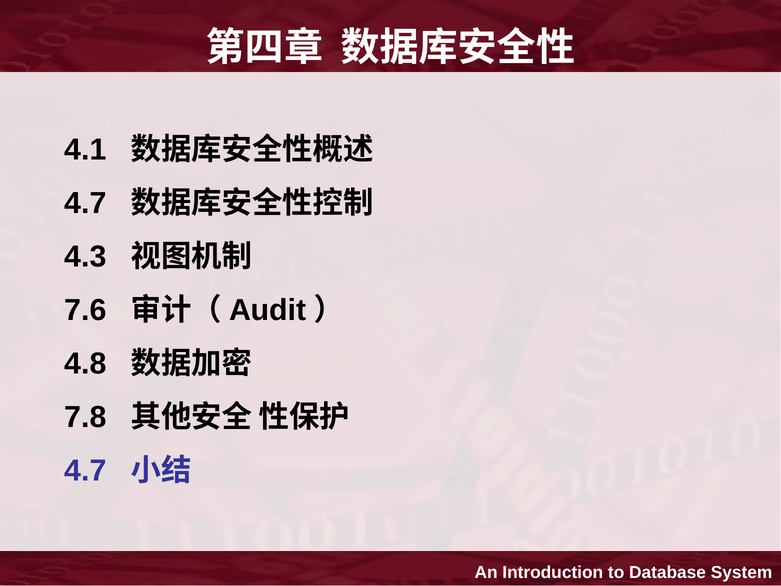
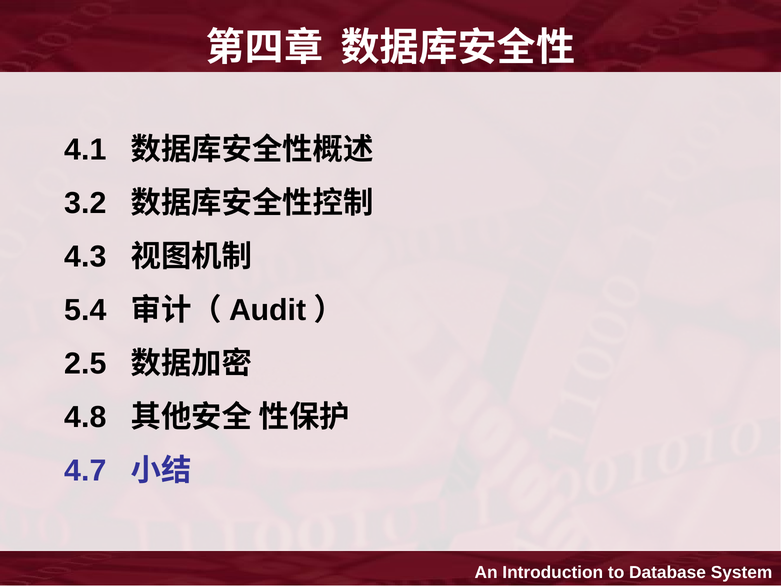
4.7 at (86, 203): 4.7 -> 3.2
7.6: 7.6 -> 5.4
4.8: 4.8 -> 2.5
7.8: 7.8 -> 4.8
